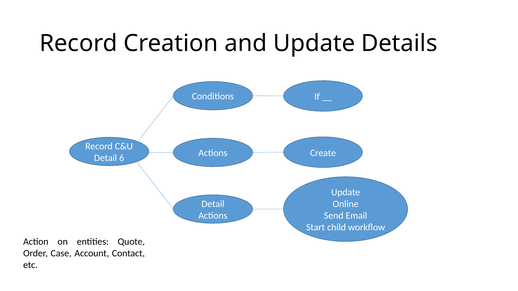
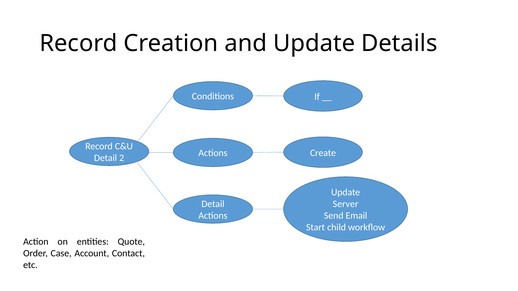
6: 6 -> 2
Online: Online -> Server
